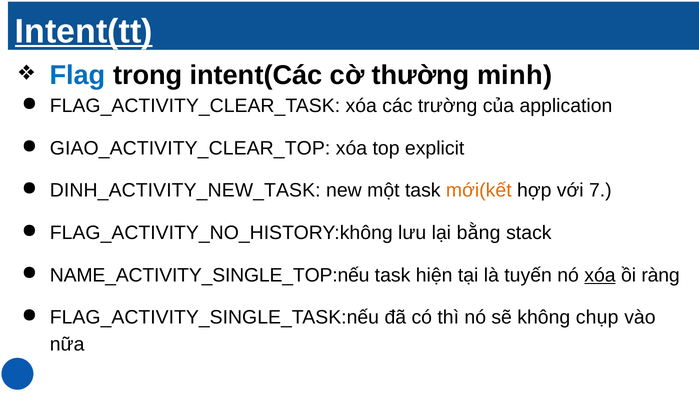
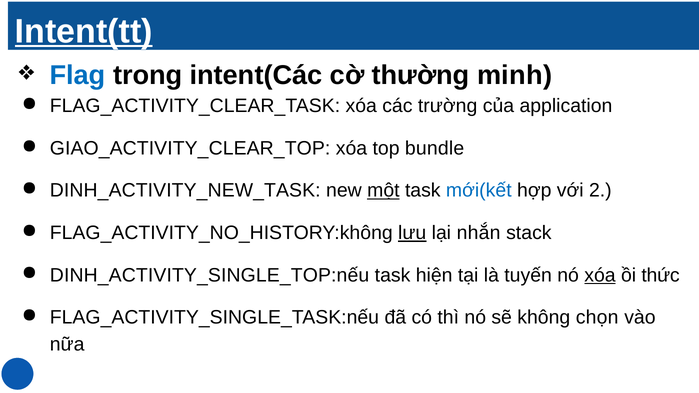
explicit: explicit -> bundle
một underline: none -> present
mới(kết colour: orange -> blue
7: 7 -> 2
lưu underline: none -> present
bằng: bằng -> nhắn
NAME_ACTIVITY_SINGLE_TOP:nếu: NAME_ACTIVITY_SINGLE_TOP:nếu -> DINH_ACTIVITY_SINGLE_TOP:nếu
ràng: ràng -> thức
chụp: chụp -> chọn
